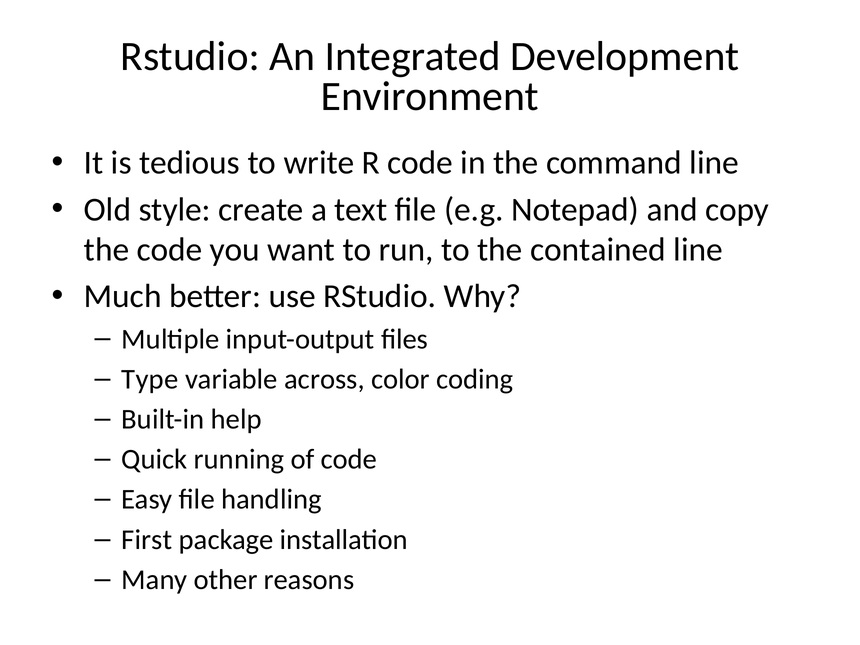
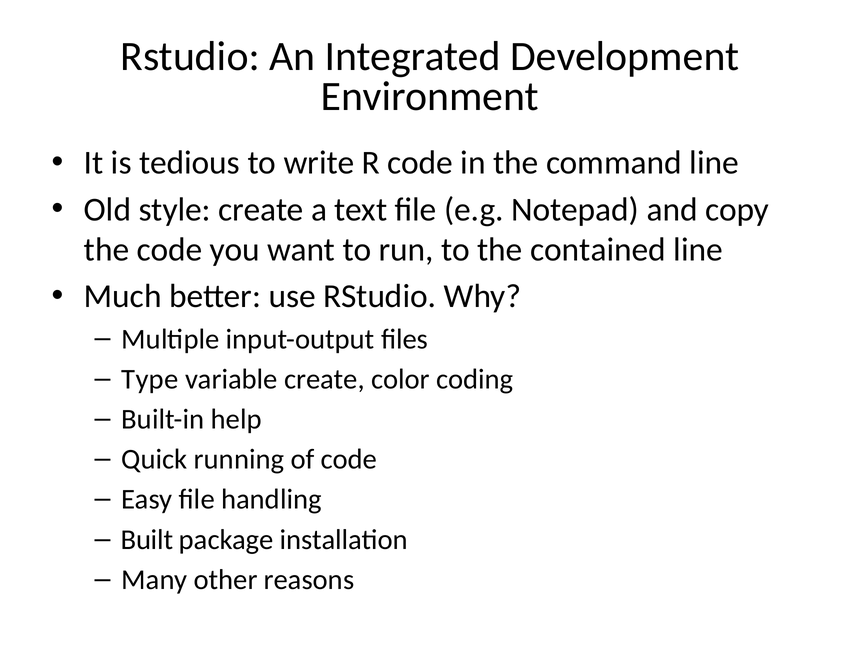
variable across: across -> create
First: First -> Built
